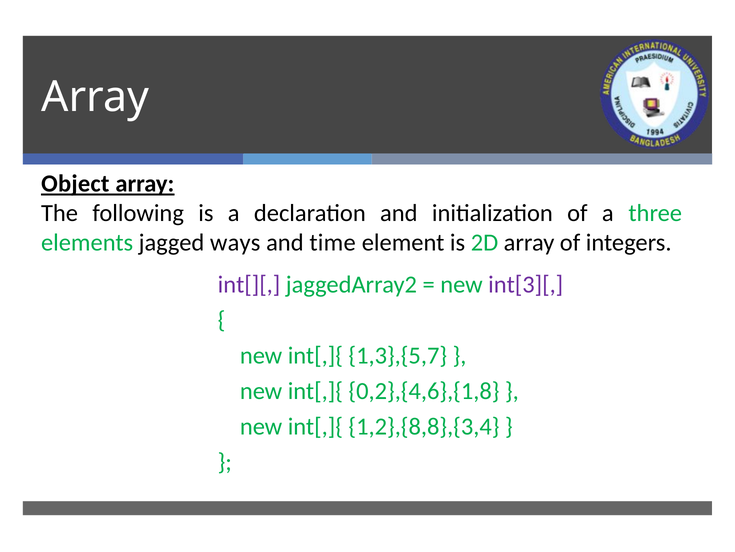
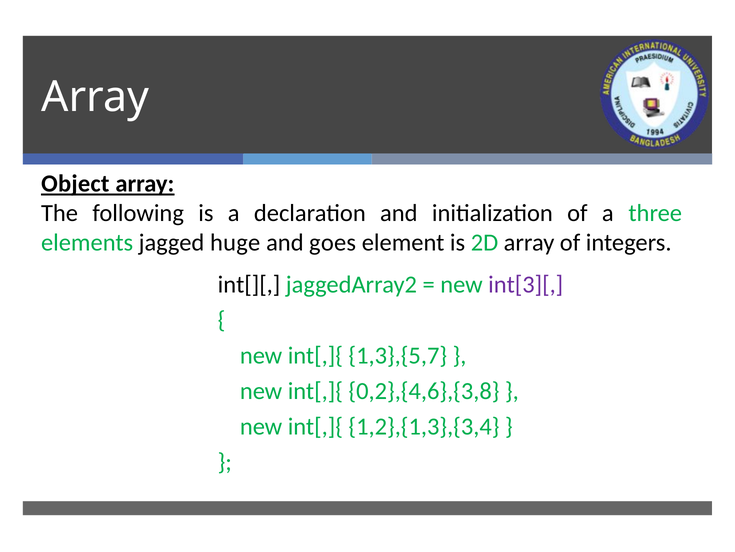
ways: ways -> huge
time: time -> goes
int[][ colour: purple -> black
0,2},{4,6},{1,8: 0,2},{4,6},{1,8 -> 0,2},{4,6},{3,8
1,2},{8,8},{3,4: 1,2},{8,8},{3,4 -> 1,2},{1,3},{3,4
